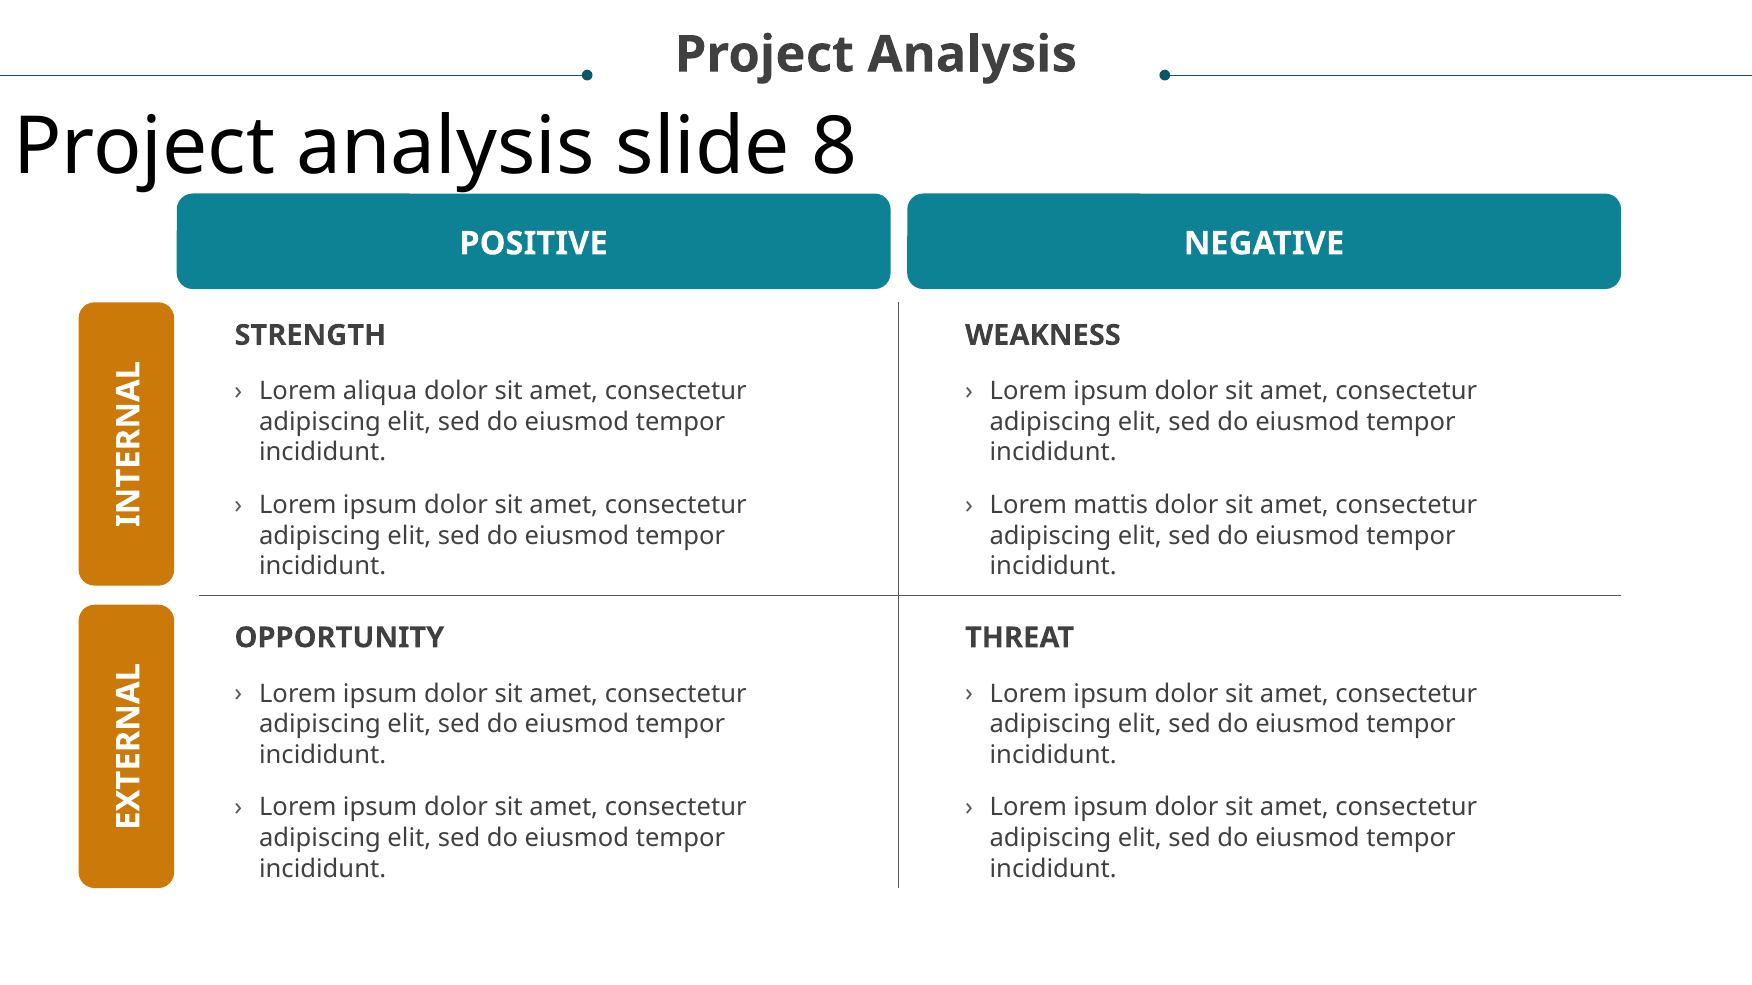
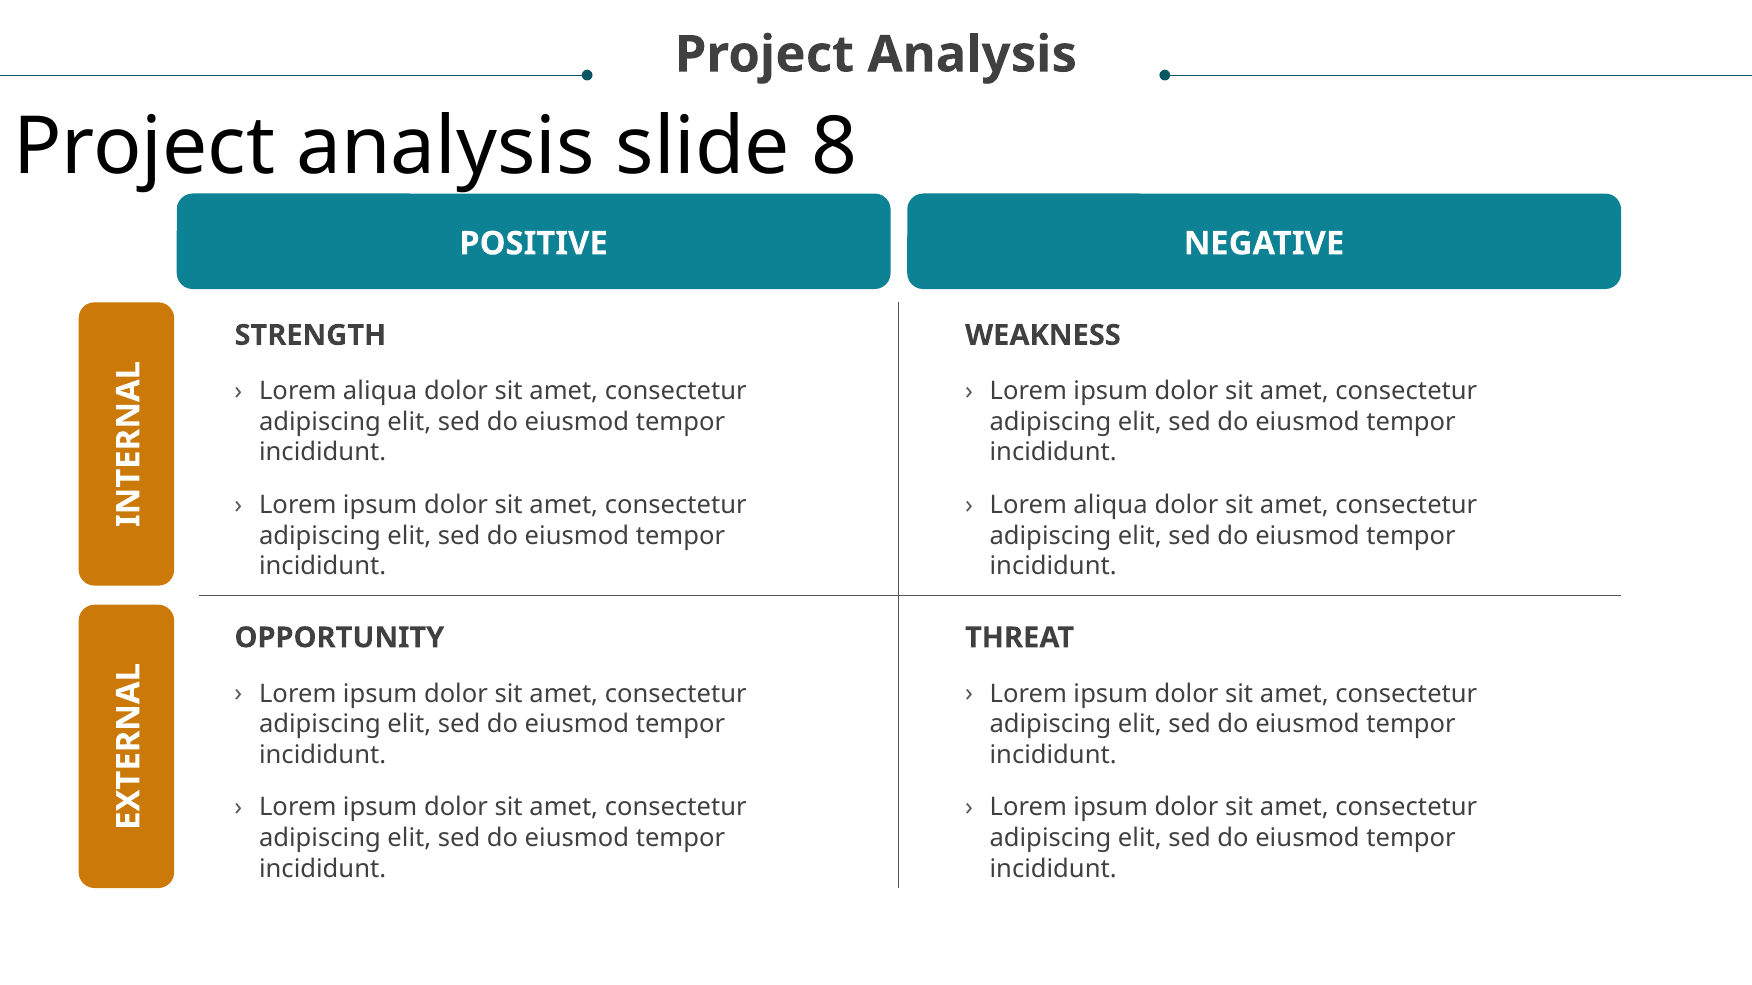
mattis at (1111, 505): mattis -> aliqua
